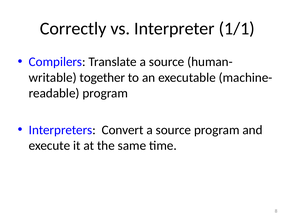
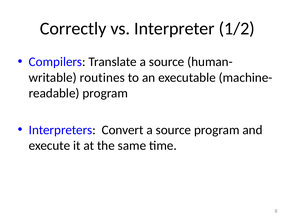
1/1: 1/1 -> 1/2
together: together -> routines
